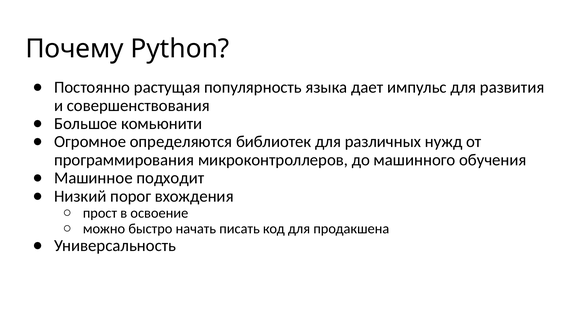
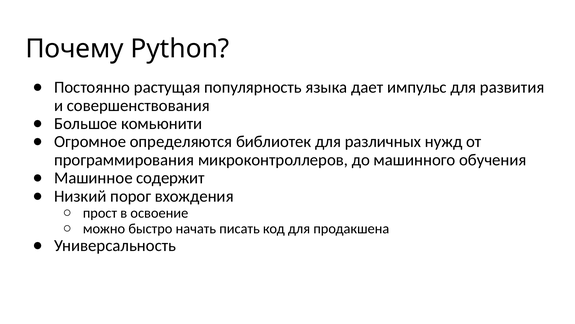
подходит: подходит -> содержит
